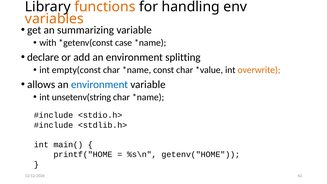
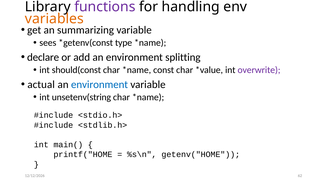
functions colour: orange -> purple
with: with -> sees
case: case -> type
empty(const: empty(const -> should(const
overwrite colour: orange -> purple
allows: allows -> actual
